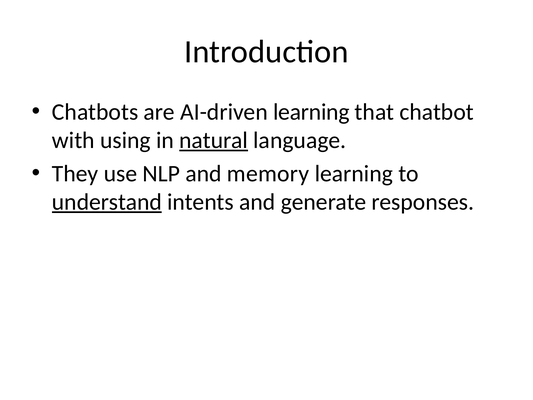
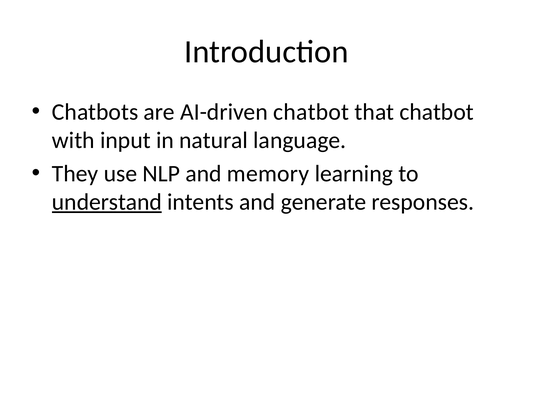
AI-driven learning: learning -> chatbot
using: using -> input
natural underline: present -> none
